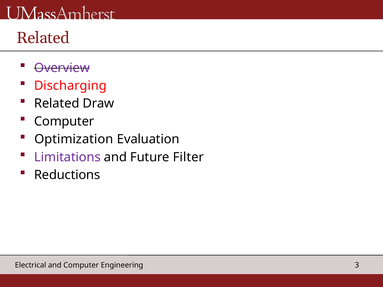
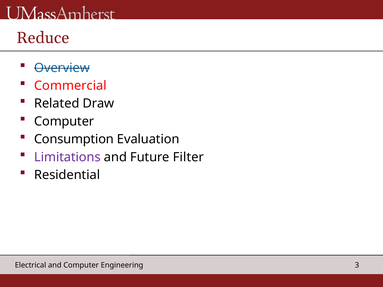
Related at (43, 38): Related -> Reduce
Overview colour: purple -> blue
Discharging: Discharging -> Commercial
Optimization: Optimization -> Consumption
Reductions: Reductions -> Residential
